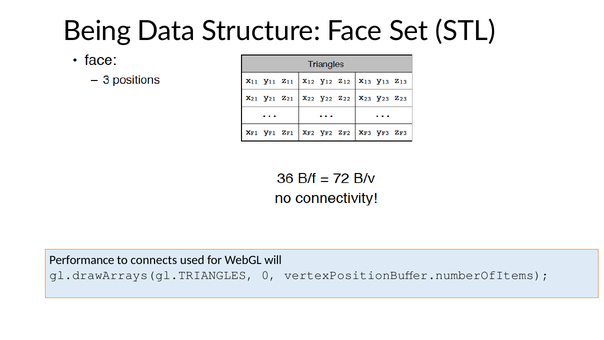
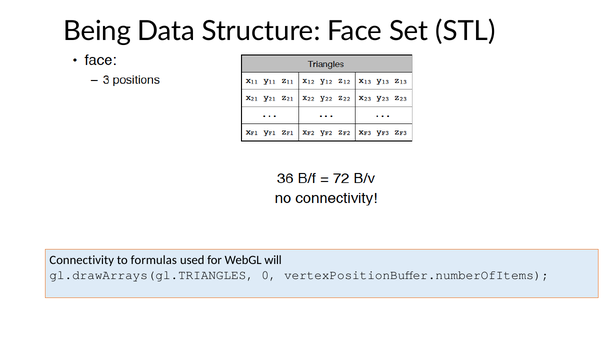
Performance: Performance -> Connectivity
connects: connects -> formulas
